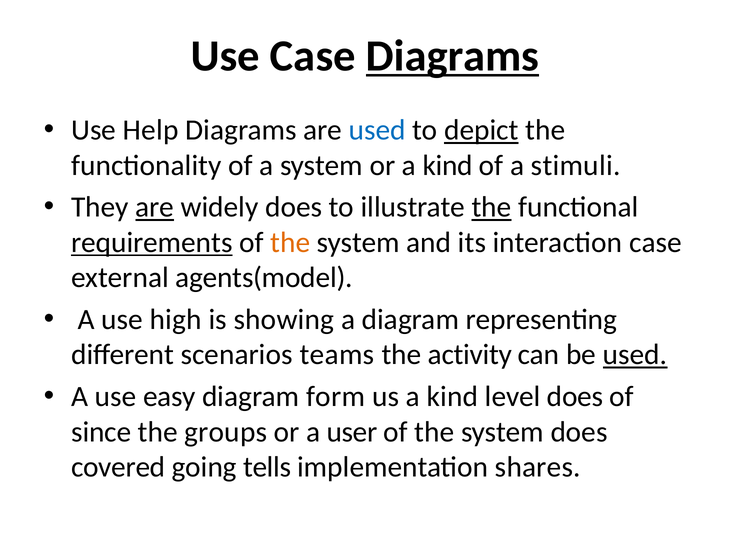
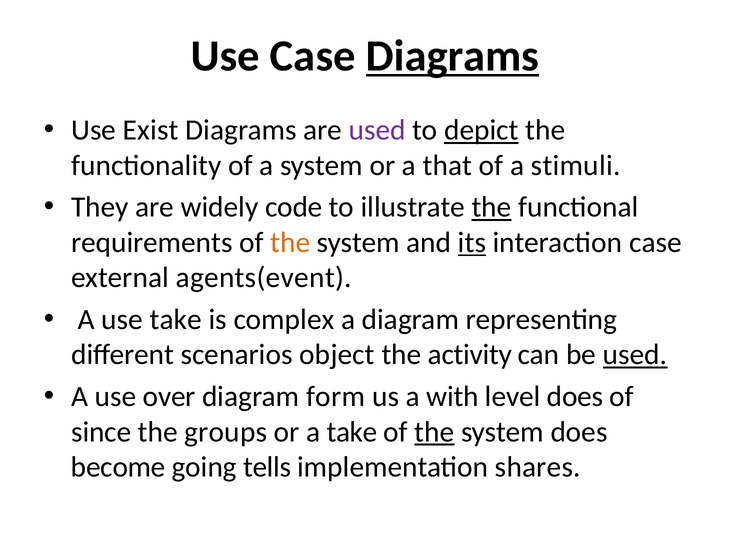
Help: Help -> Exist
used at (377, 130) colour: blue -> purple
or a kind: kind -> that
are at (155, 207) underline: present -> none
widely does: does -> code
requirements underline: present -> none
its underline: none -> present
agents(model: agents(model -> agents(event
use high: high -> take
showing: showing -> complex
teams: teams -> object
easy: easy -> over
us a kind: kind -> with
a user: user -> take
the at (434, 432) underline: none -> present
covered: covered -> become
